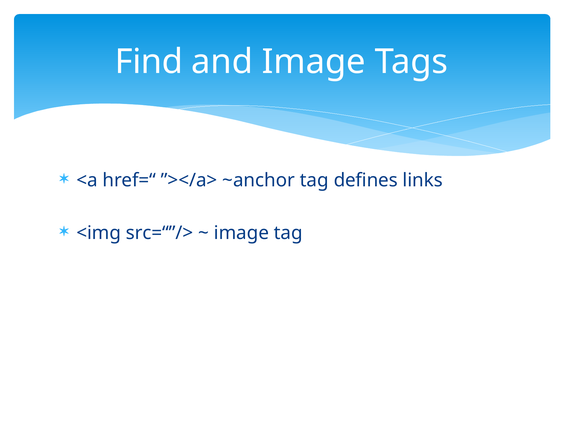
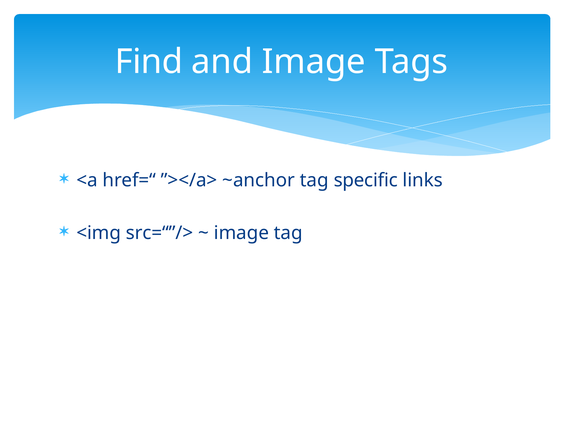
defines: defines -> specific
